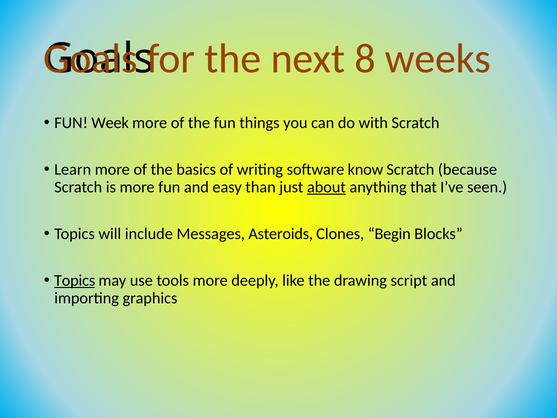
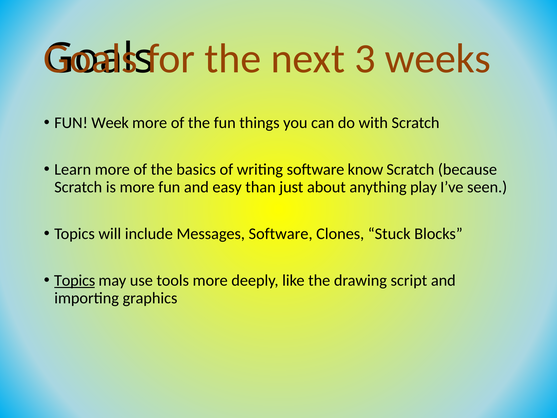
8: 8 -> 3
about underline: present -> none
that: that -> play
Messages Asteroids: Asteroids -> Software
Begin: Begin -> Stuck
